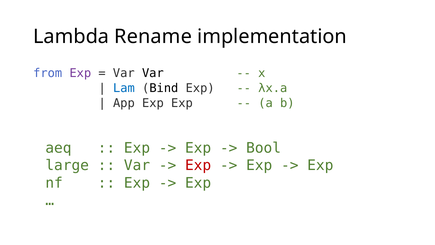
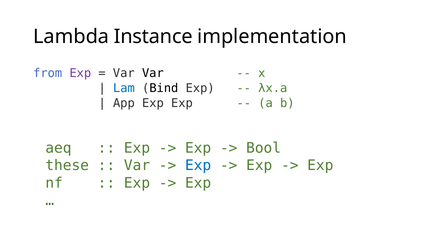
Rename: Rename -> Instance
large: large -> these
Exp at (198, 165) colour: red -> blue
